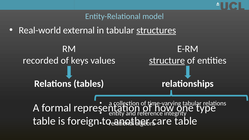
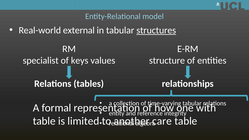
recorded: recorded -> specialist
structure underline: present -> none
type: type -> with
foreign: foreign -> limited
